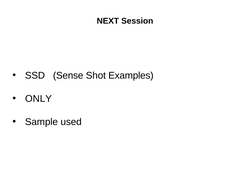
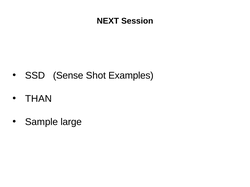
ONLY: ONLY -> THAN
used: used -> large
